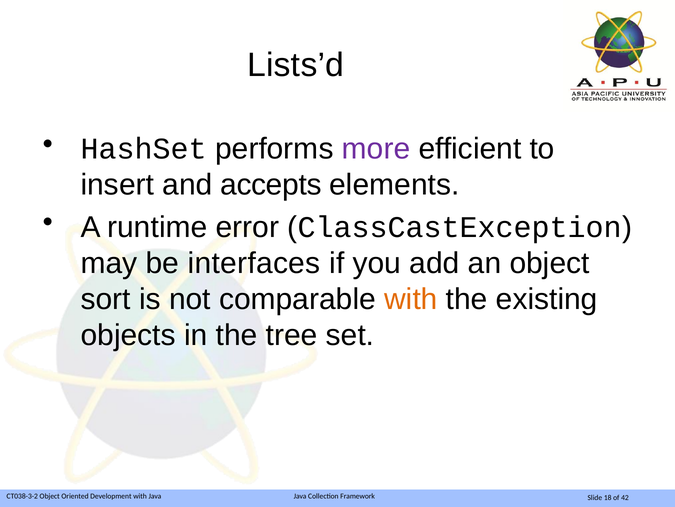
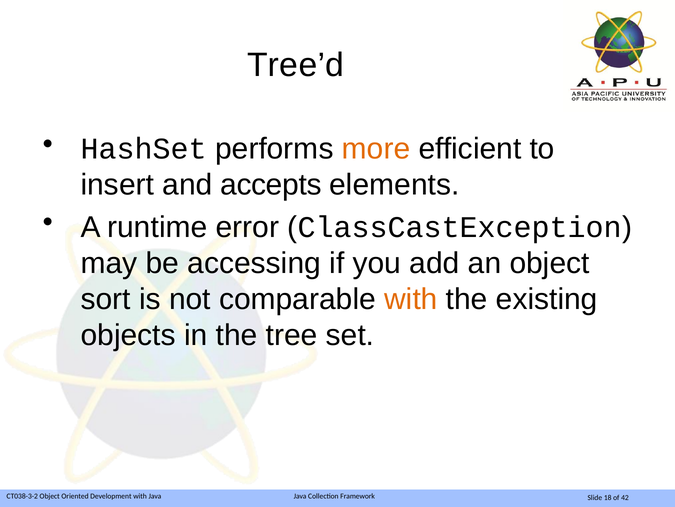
Lists’d: Lists’d -> Tree’d
more colour: purple -> orange
interfaces: interfaces -> accessing
